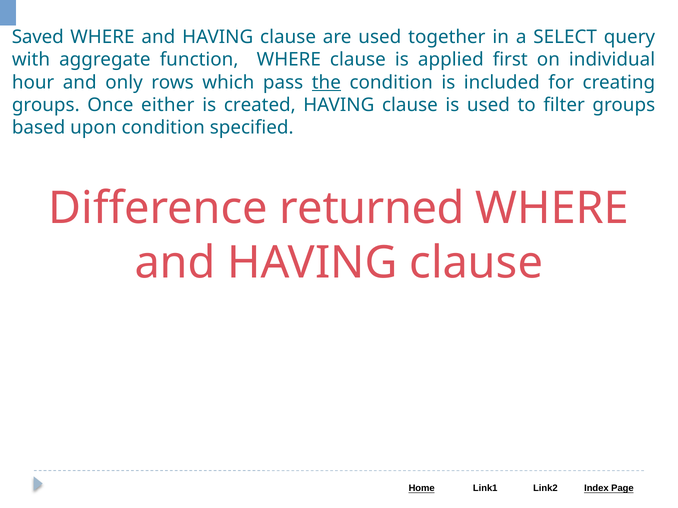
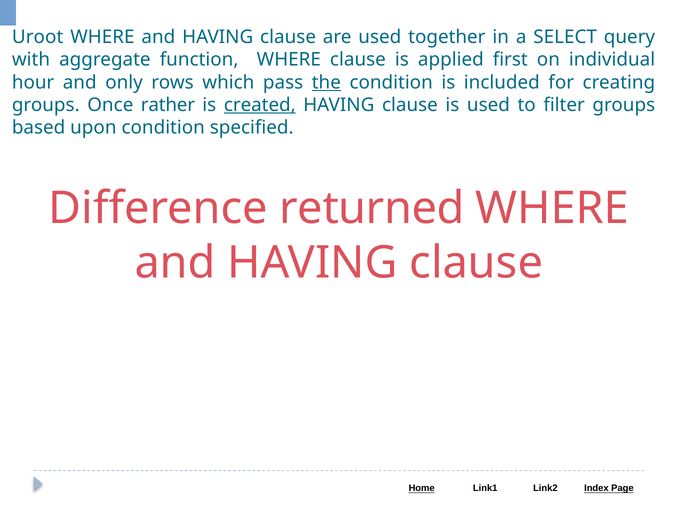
Saved: Saved -> Uroot
either: either -> rather
created underline: none -> present
